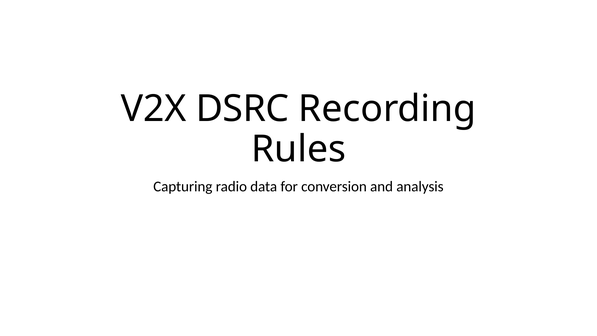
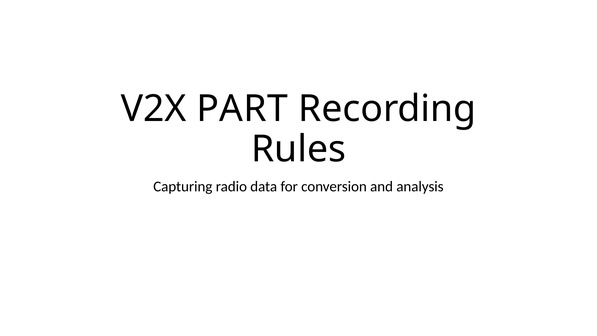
DSRC: DSRC -> PART
